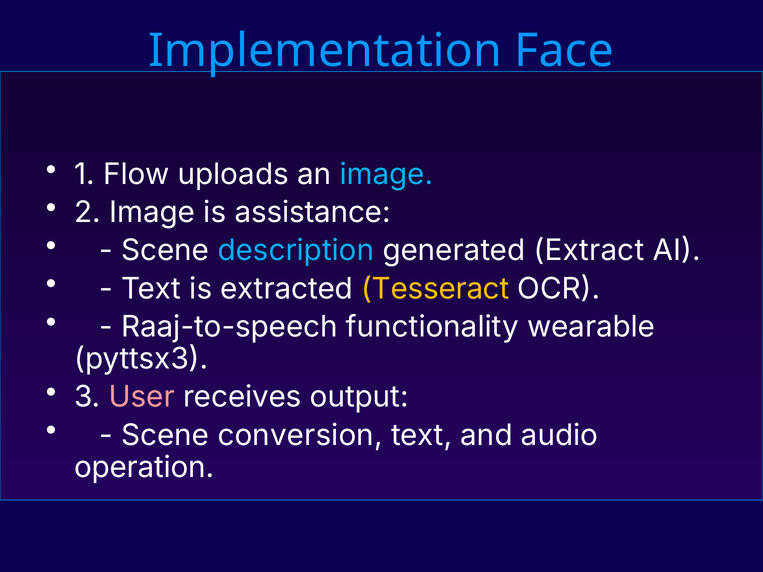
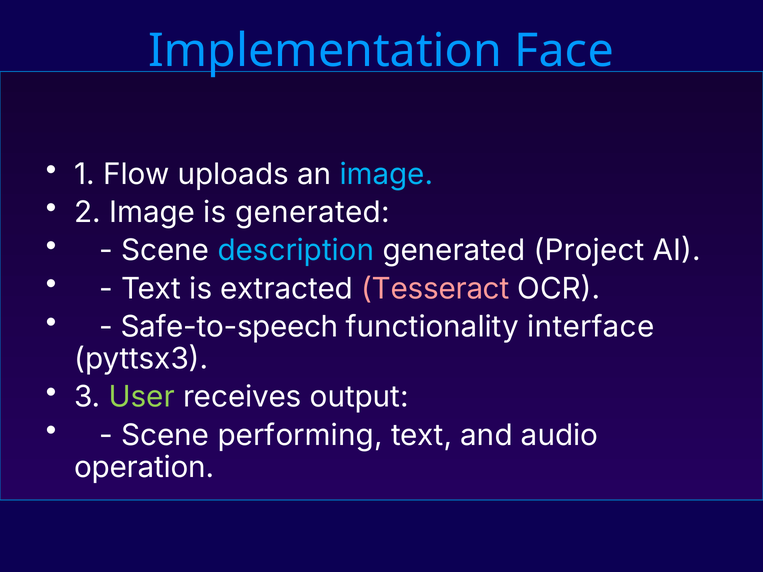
is assistance: assistance -> generated
Extract: Extract -> Project
Tesseract colour: yellow -> pink
Raaj-to-speech: Raaj-to-speech -> Safe-to-speech
wearable: wearable -> interface
User colour: pink -> light green
conversion: conversion -> performing
